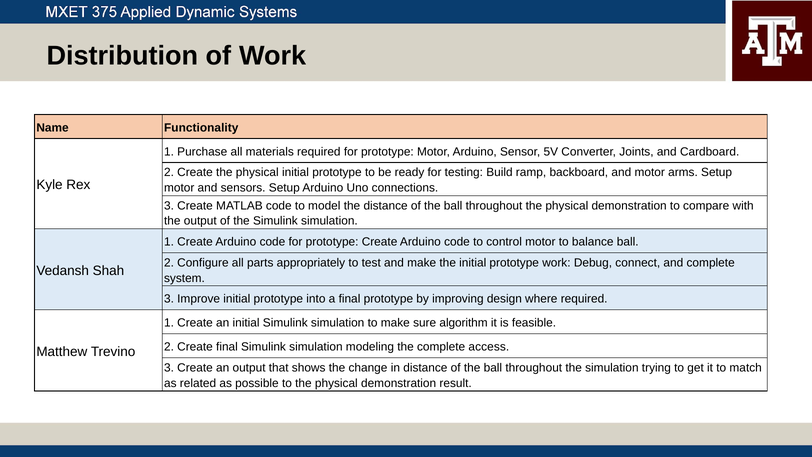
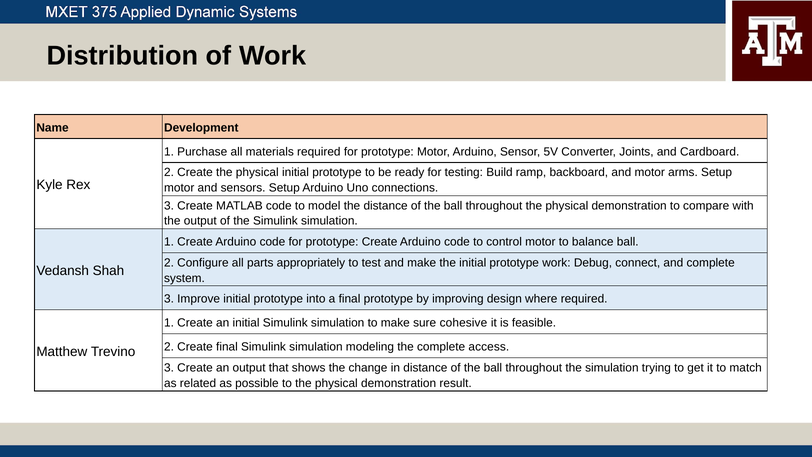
Functionality: Functionality -> Development
algorithm: algorithm -> cohesive
